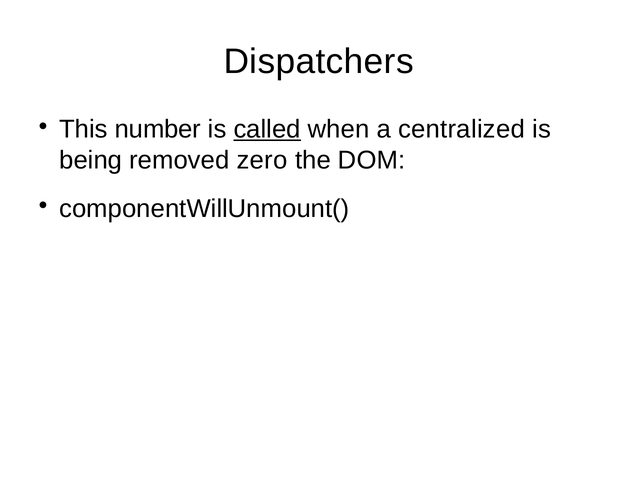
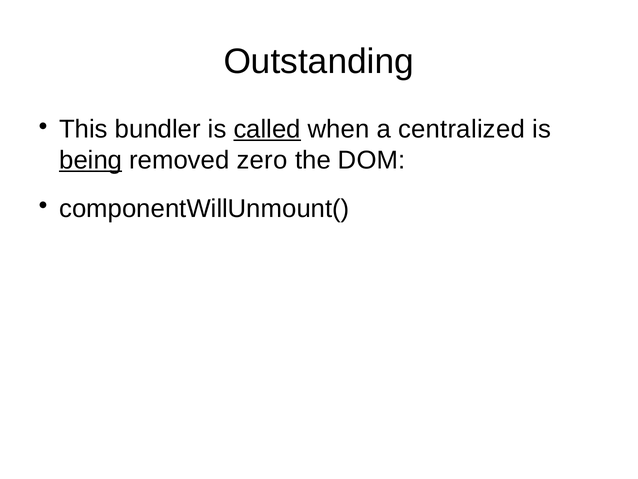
Dispatchers: Dispatchers -> Outstanding
number: number -> bundler
being underline: none -> present
